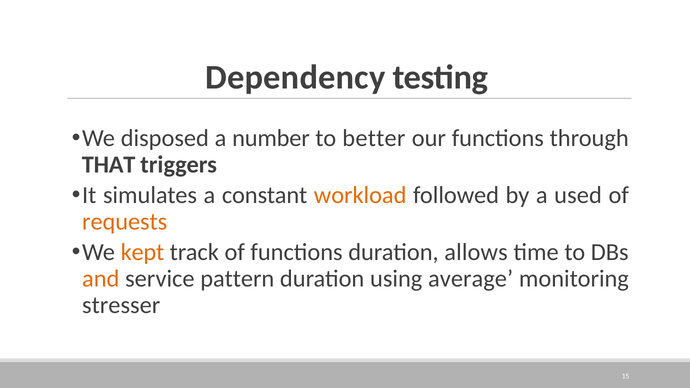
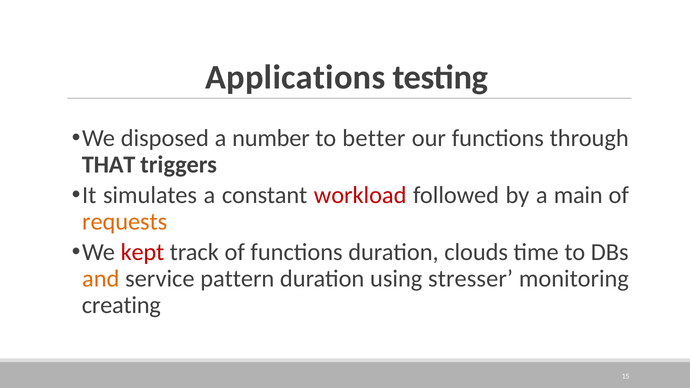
Dependency: Dependency -> Applications
workload colour: orange -> red
used: used -> main
kept colour: orange -> red
allows: allows -> clouds
average: average -> stresser
stresser: stresser -> creating
